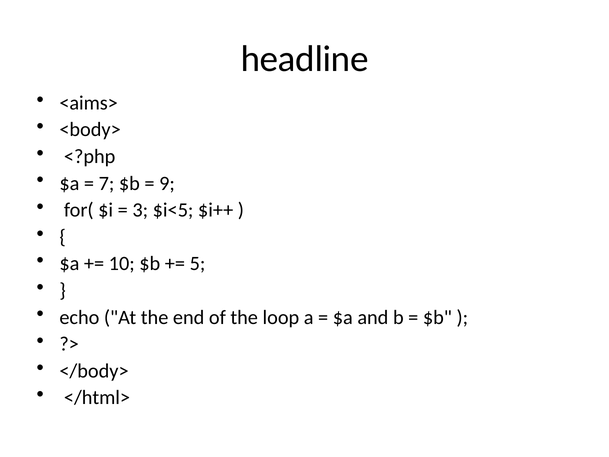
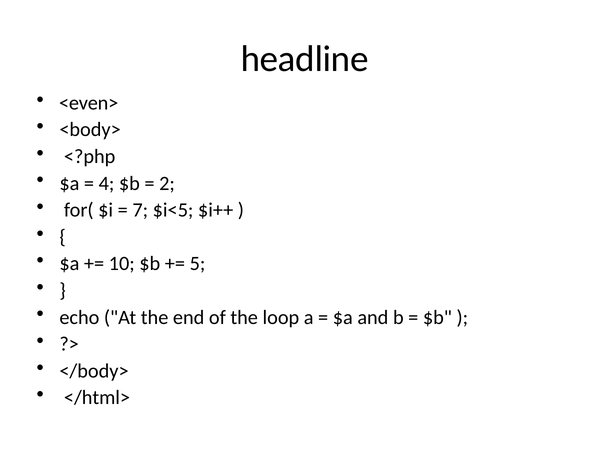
<aims>: <aims> -> <even>
7: 7 -> 4
9: 9 -> 2
3: 3 -> 7
